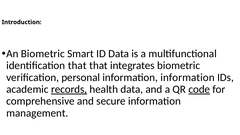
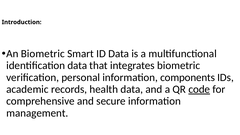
identification that: that -> data
information information: information -> components
records underline: present -> none
